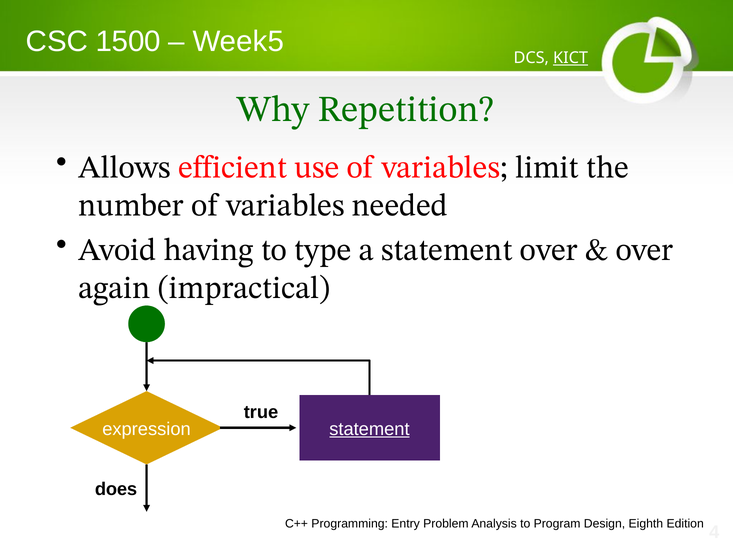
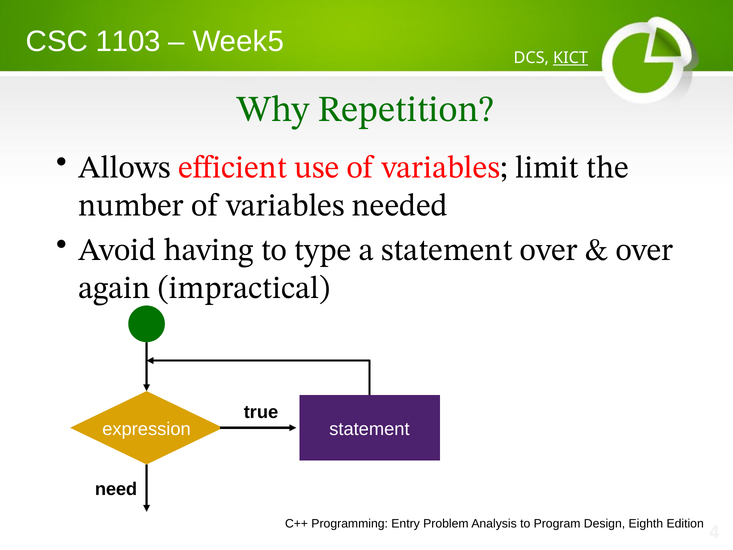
1500: 1500 -> 1103
statement at (369, 429) underline: present -> none
does: does -> need
